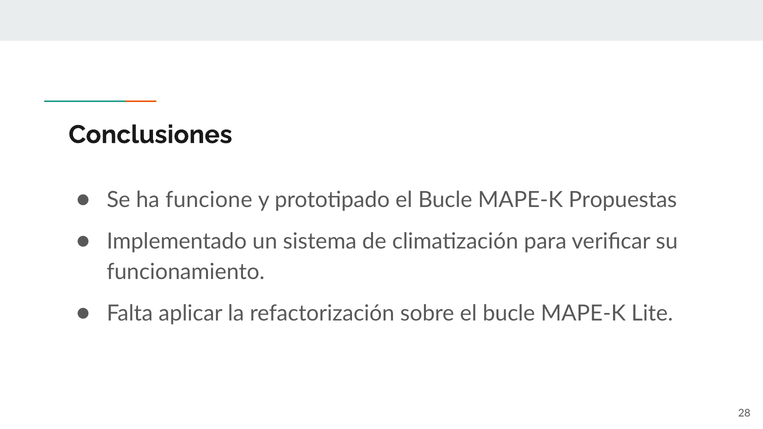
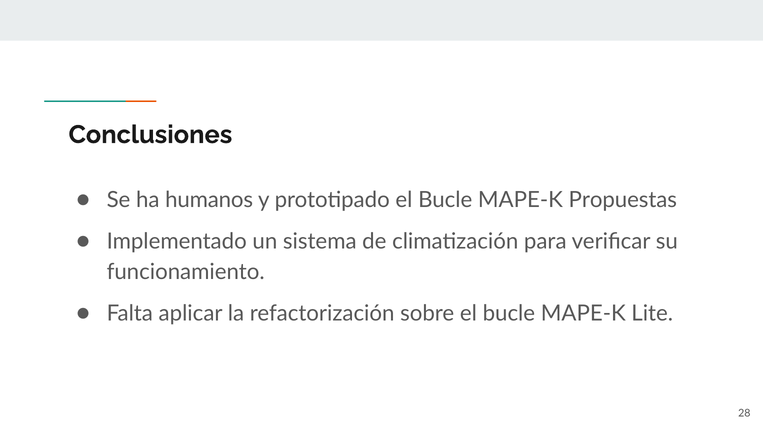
funcione: funcione -> humanos
